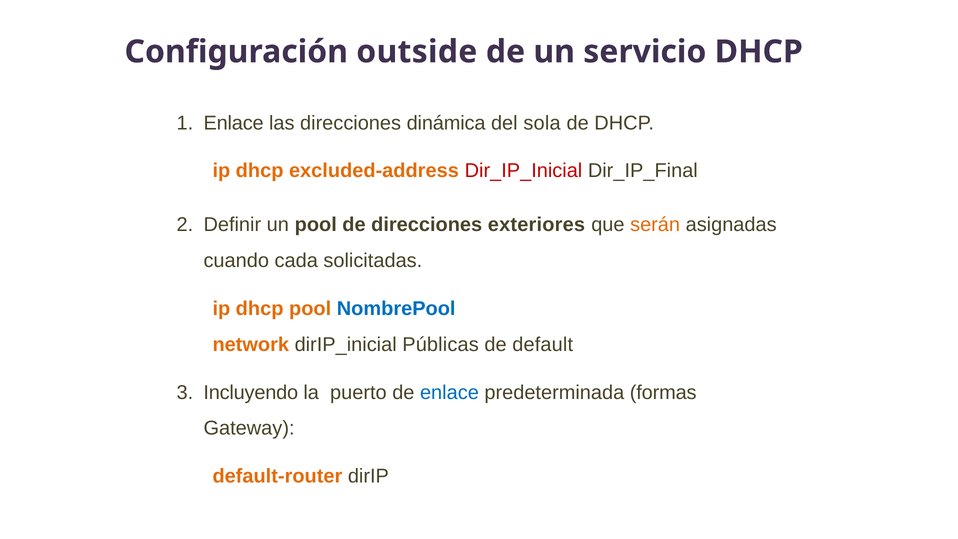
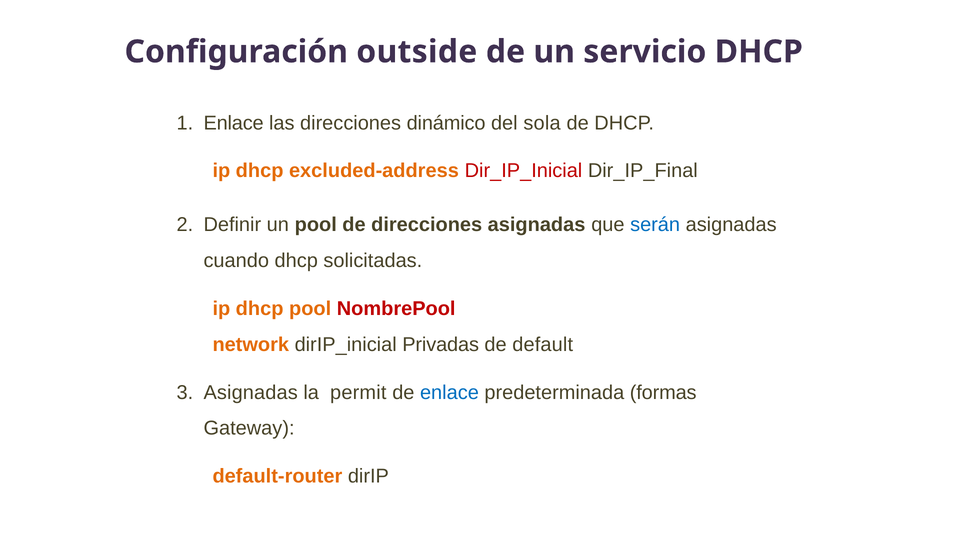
dinámica: dinámica -> dinámico
direcciones exteriores: exteriores -> asignadas
serán colour: orange -> blue
cuando cada: cada -> dhcp
NombrePool colour: blue -> red
Públicas: Públicas -> Privadas
Incluyendo at (251, 392): Incluyendo -> Asignadas
puerto: puerto -> permit
